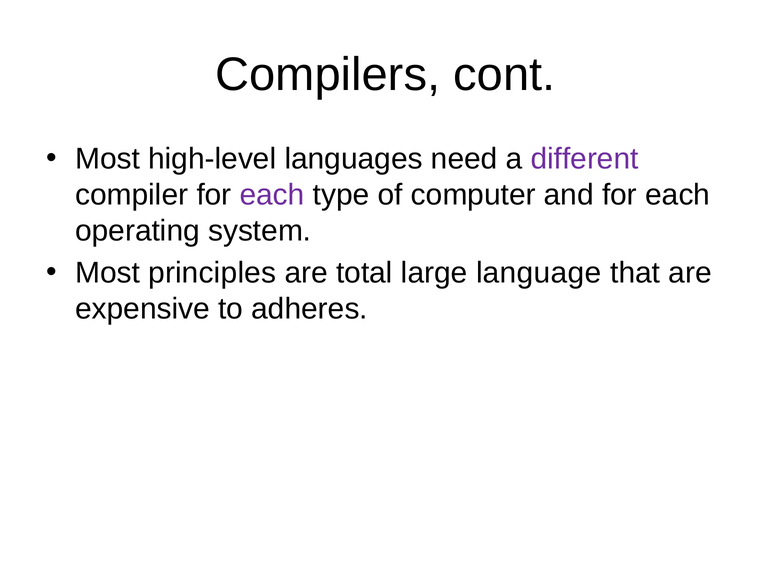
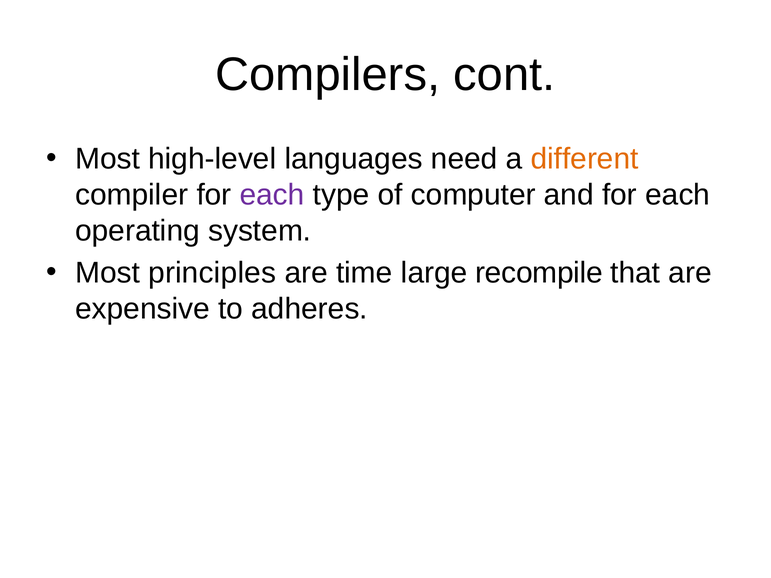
different colour: purple -> orange
total: total -> time
language: language -> recompile
